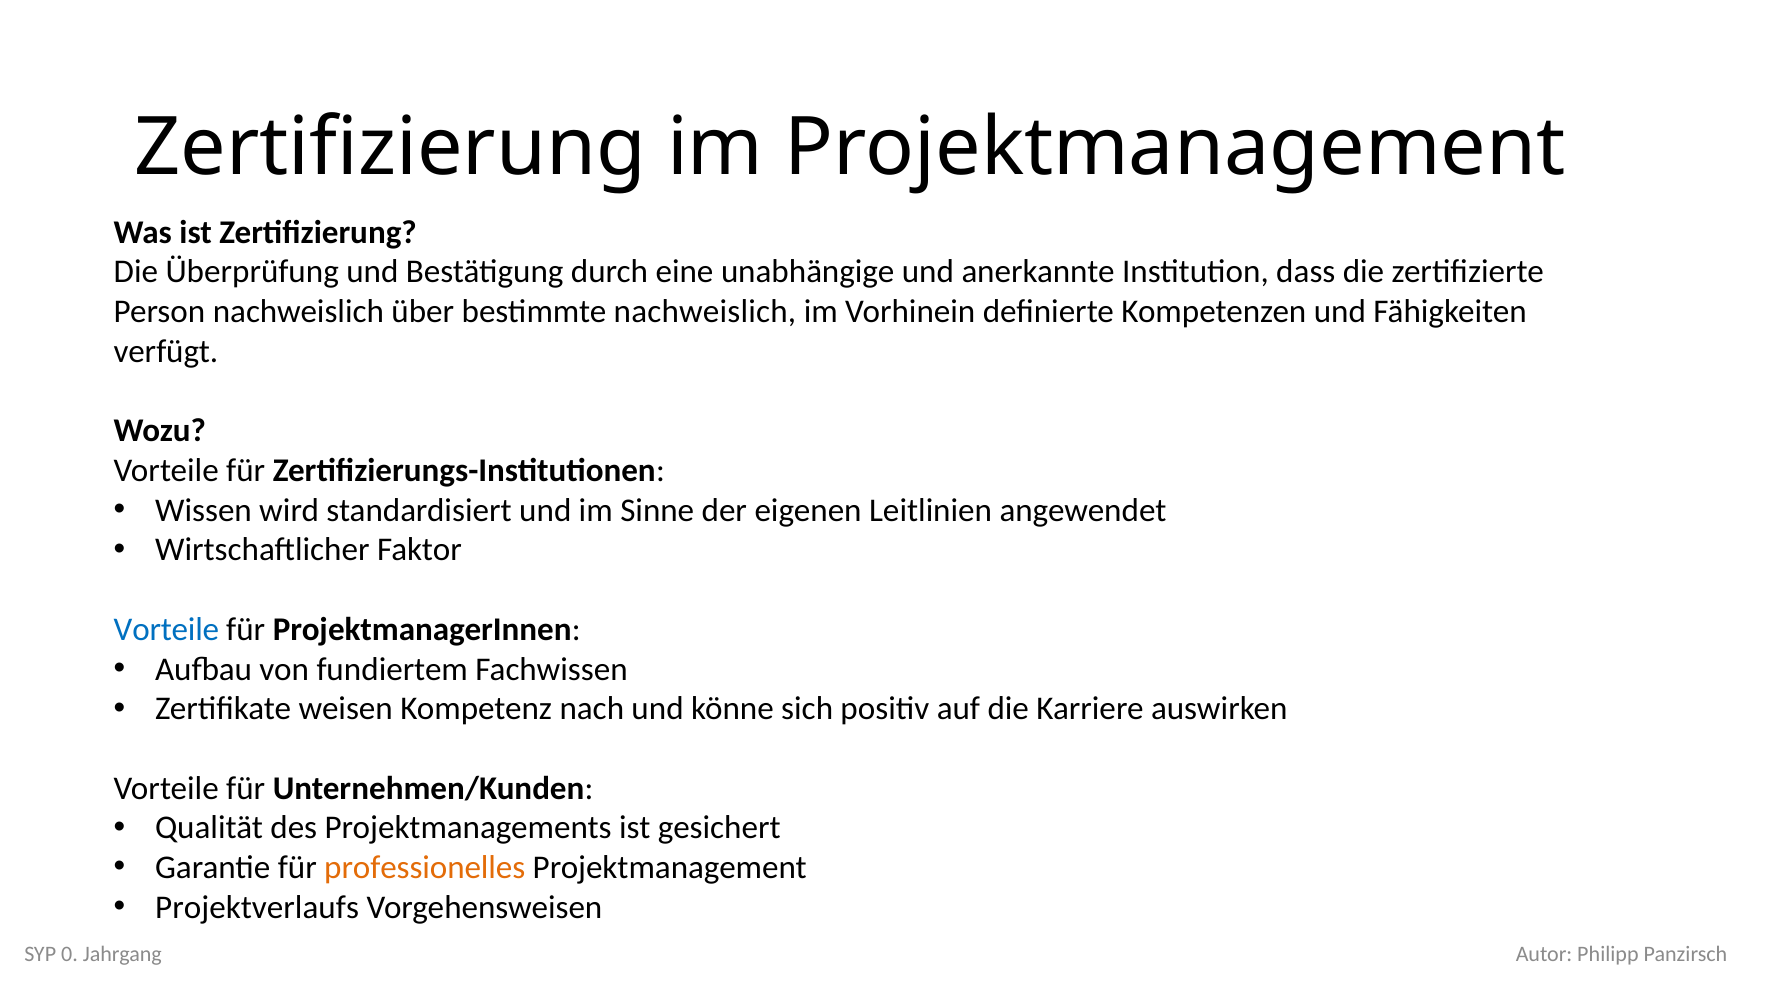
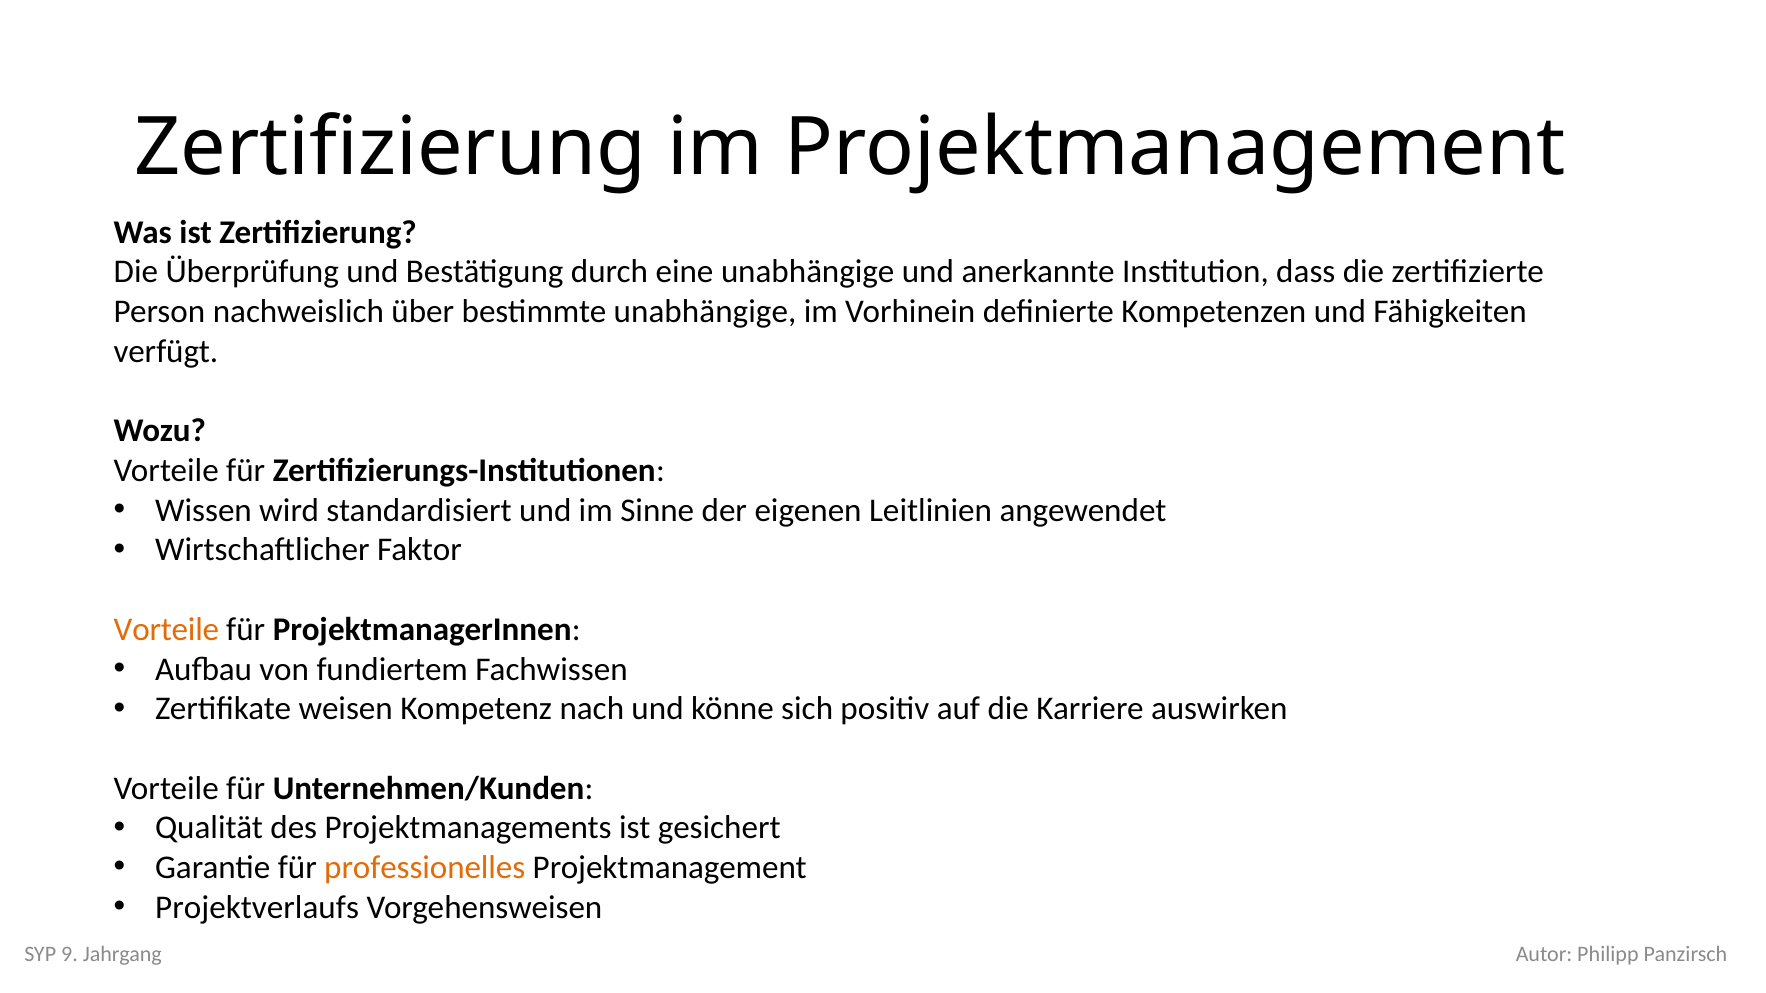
bestimmte nachweislich: nachweislich -> unabhängige
Vorteile at (166, 630) colour: blue -> orange
0: 0 -> 9
